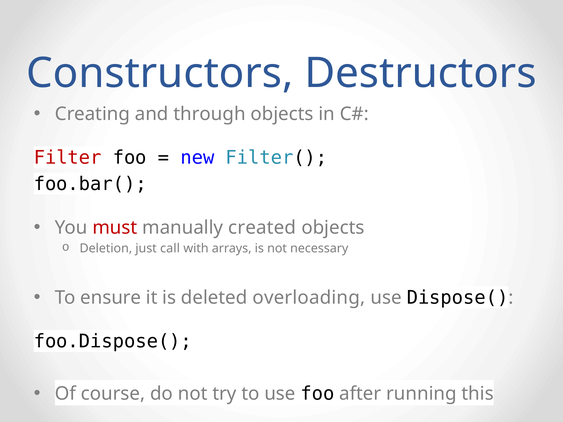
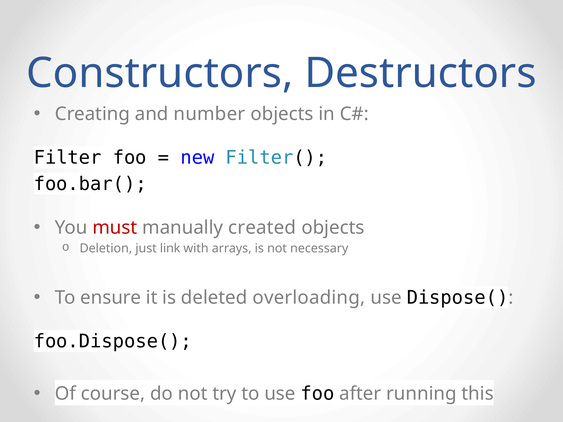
through: through -> number
Filter colour: red -> black
call: call -> link
